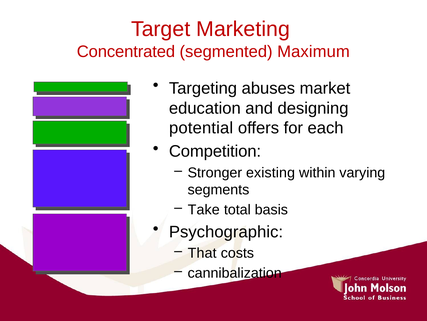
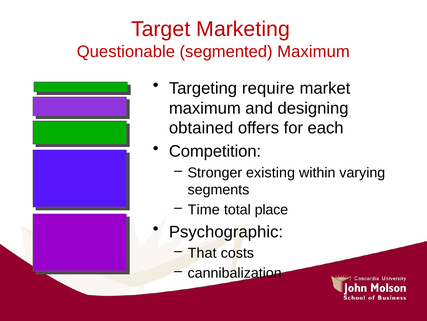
Concentrated: Concentrated -> Questionable
abuses: abuses -> require
education at (205, 108): education -> maximum
potential: potential -> obtained
Take: Take -> Time
basis: basis -> place
